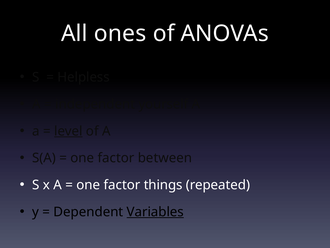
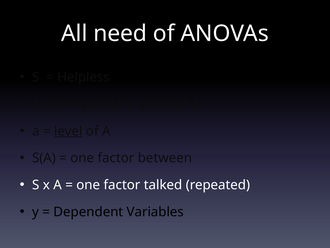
ones: ones -> need
things: things -> talked
Variables underline: present -> none
